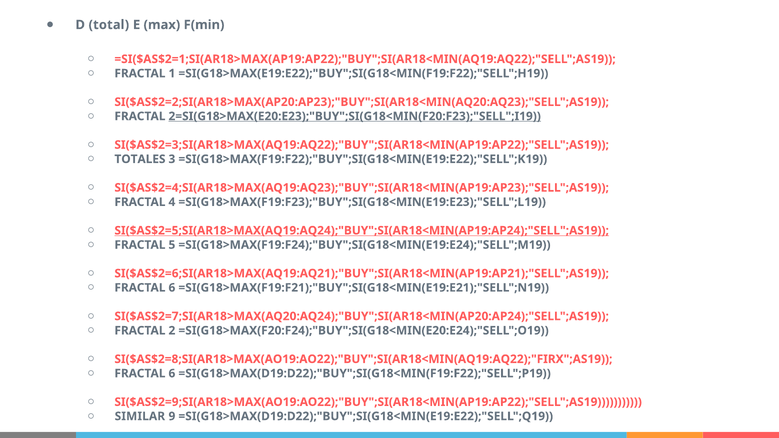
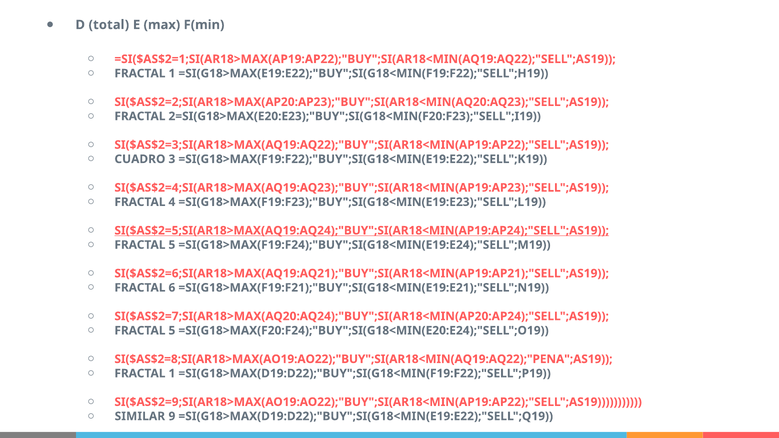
2=SI(G18>MAX(E20:E23);"BUY";SI(G18<MIN(F20:F23);"SELL";I19 underline: present -> none
TOTALES: TOTALES -> CUADRO
2 at (172, 331): 2 -> 5
SI($AS$2=8;SI(AR18>MAX(AO19:AO22);"BUY";SI(AR18<MIN(AQ19:AQ22);"FIRX";AS19: SI($AS$2=8;SI(AR18>MAX(AO19:AO22);"BUY";SI(AR18<MIN(AQ19:AQ22);"FIRX";AS19 -> SI($AS$2=8;SI(AR18>MAX(AO19:AO22);"BUY";SI(AR18<MIN(AQ19:AQ22);"PENA";AS19
6 at (172, 374): 6 -> 1
